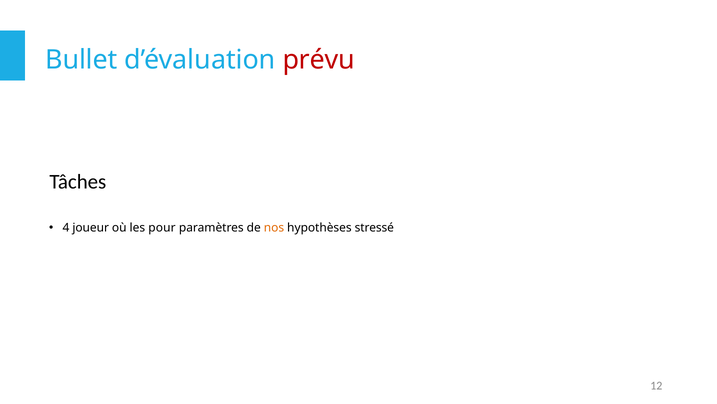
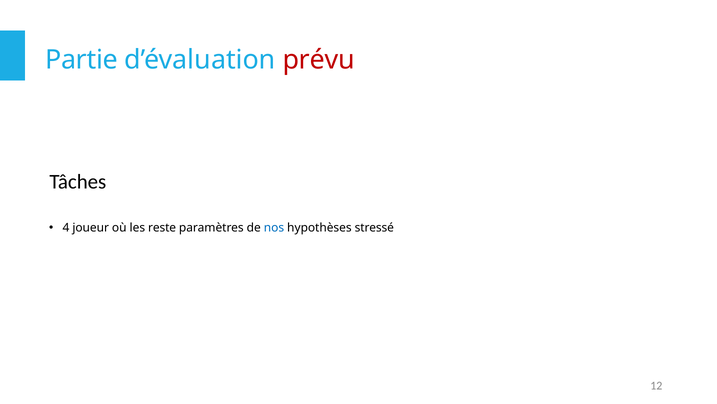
Bullet: Bullet -> Partie
pour: pour -> reste
nos colour: orange -> blue
